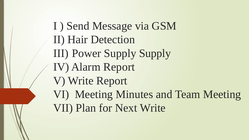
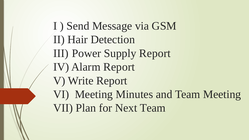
Supply Supply: Supply -> Report
Next Write: Write -> Team
